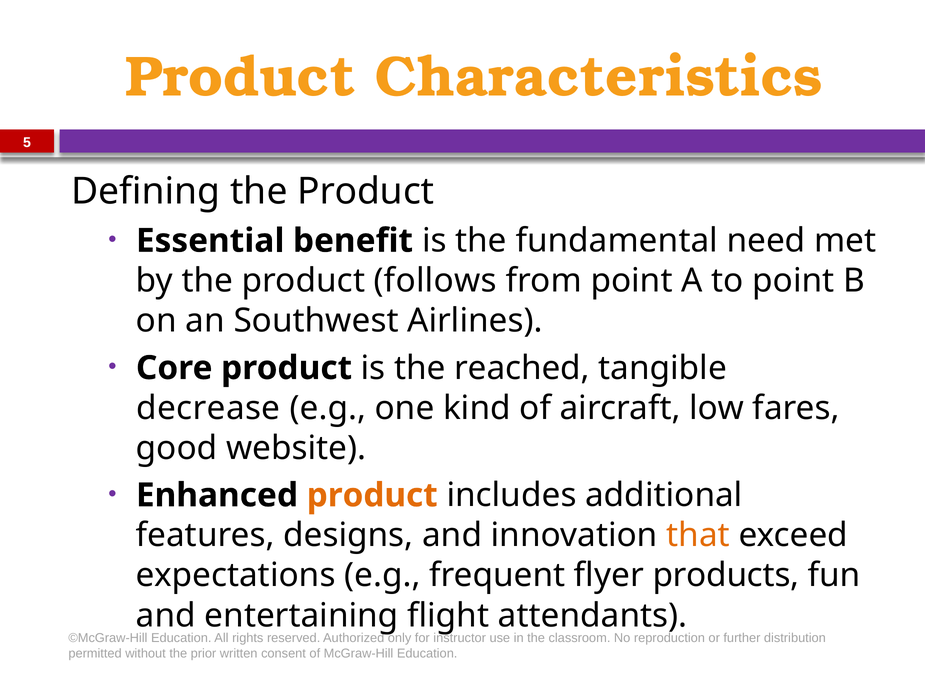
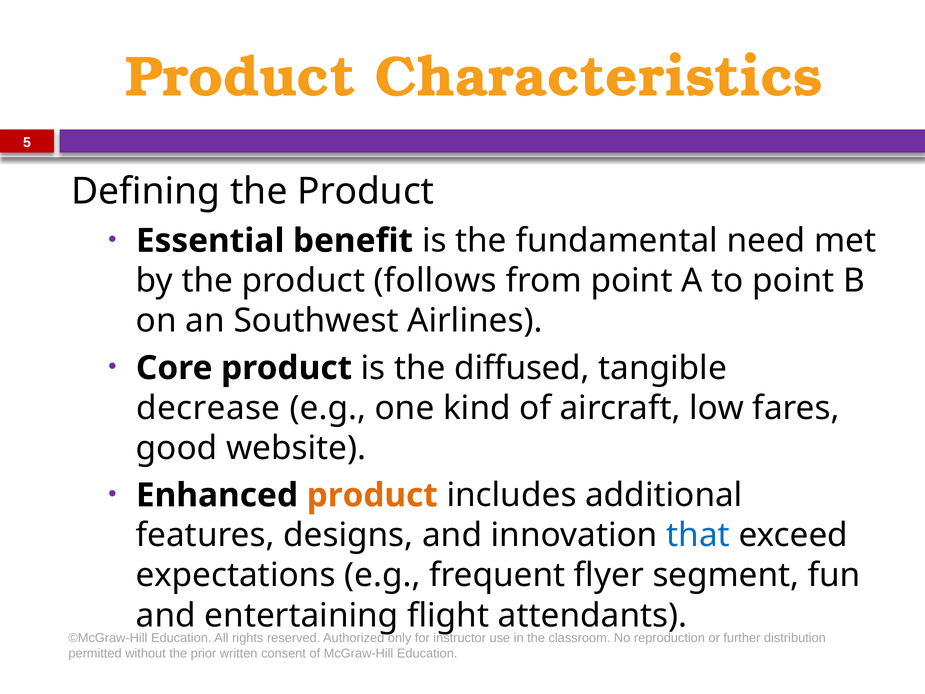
reached: reached -> diffused
that colour: orange -> blue
products: products -> segment
